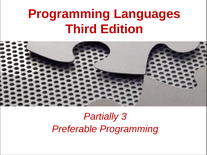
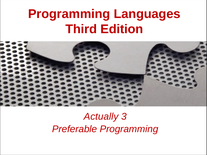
Partially: Partially -> Actually
